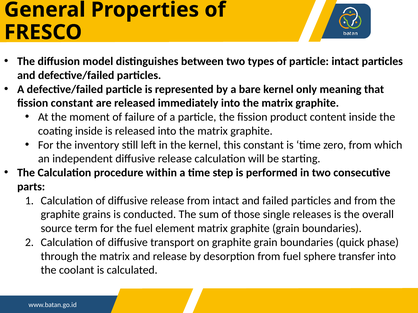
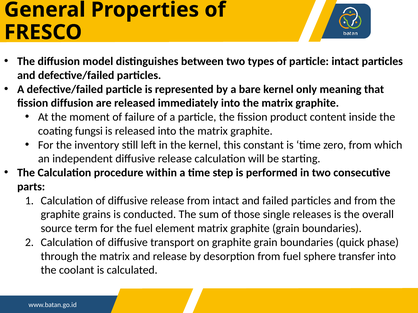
fission constant: constant -> diffusion
coating inside: inside -> fungsi
